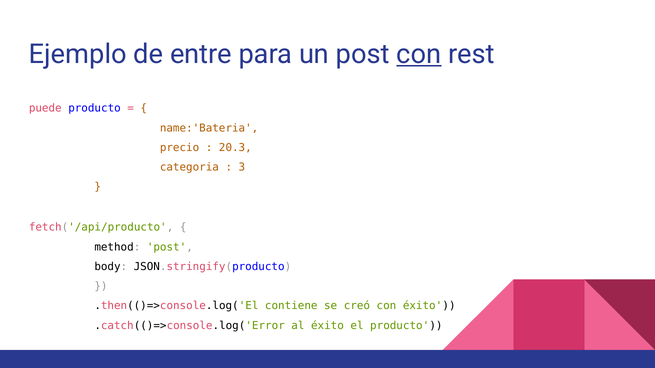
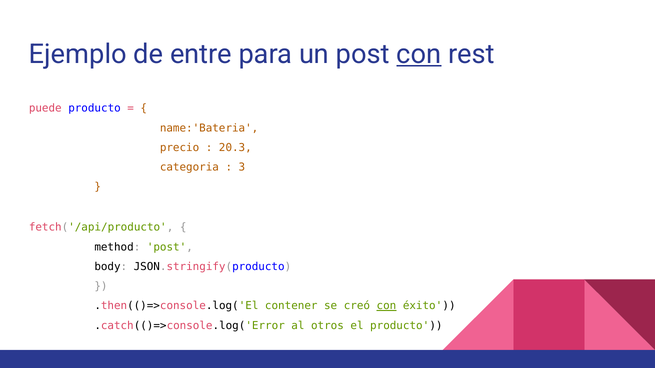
contiene: contiene -> contener
con at (386, 306) underline: none -> present
al éxito: éxito -> otros
